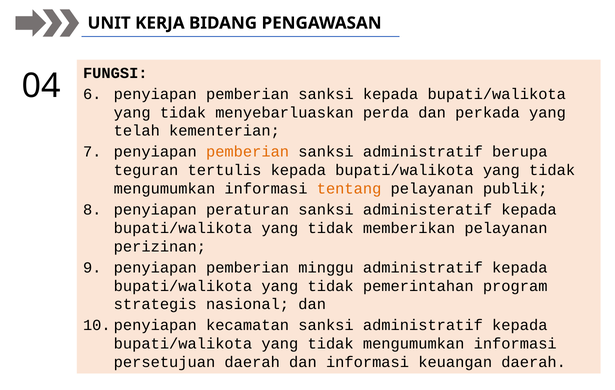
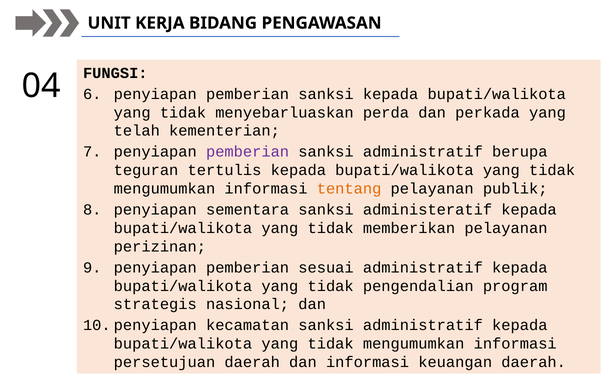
pemberian at (248, 152) colour: orange -> purple
peraturan: peraturan -> sementara
minggu: minggu -> sesuai
pemerintahan: pemerintahan -> pengendalian
